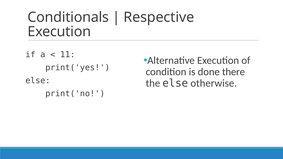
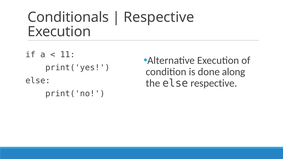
there: there -> along
else otherwise: otherwise -> respective
